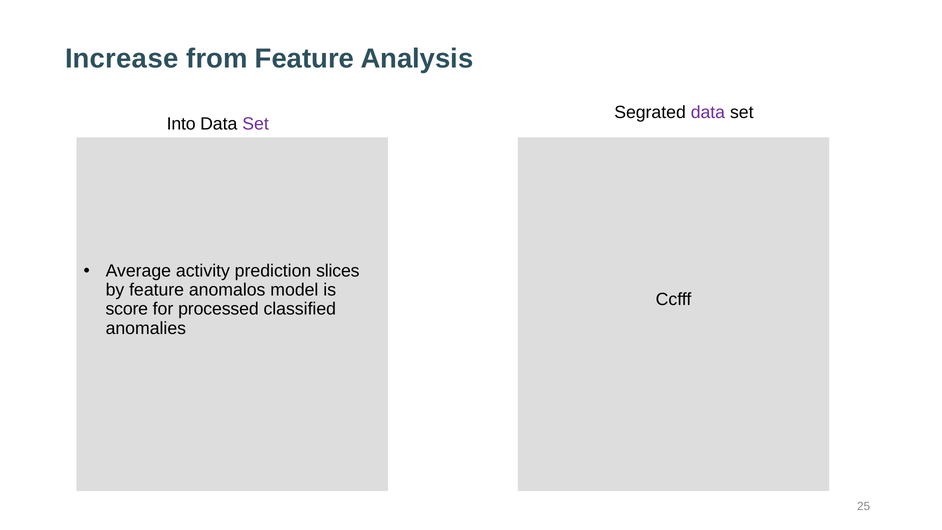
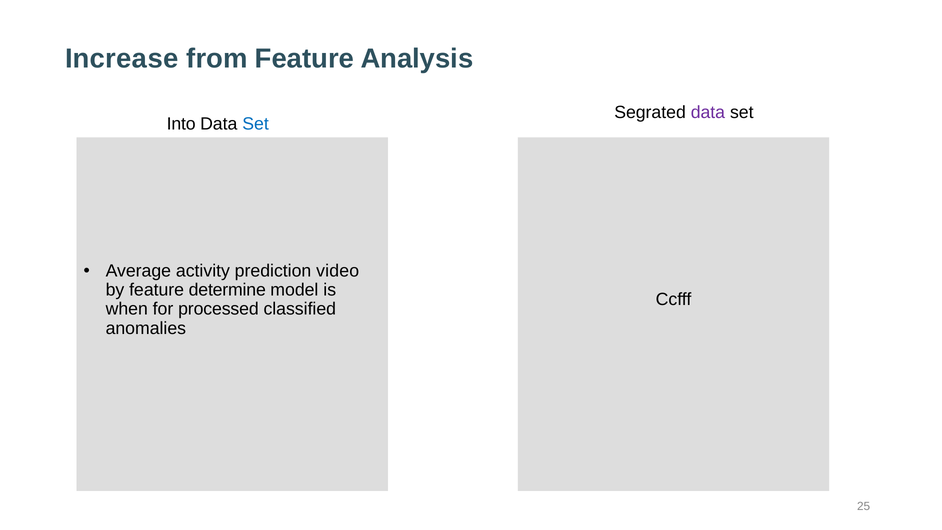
Set at (256, 124) colour: purple -> blue
slices: slices -> video
anomalos: anomalos -> determine
score: score -> when
